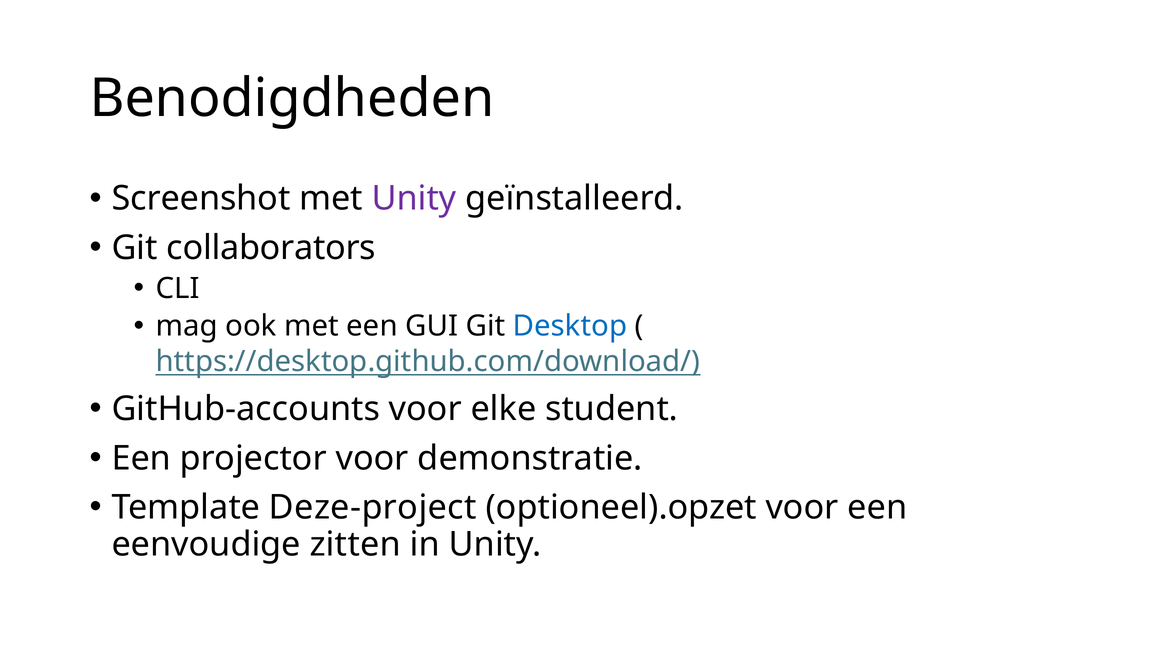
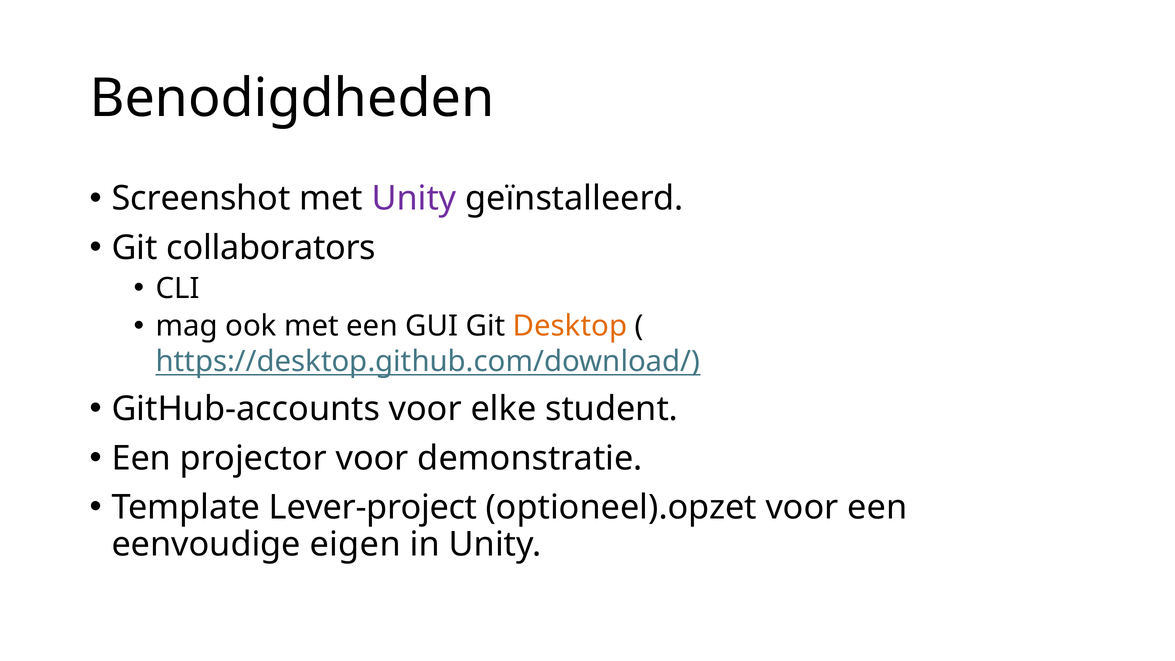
Desktop colour: blue -> orange
Deze-project: Deze-project -> Lever-project
zitten: zitten -> eigen
